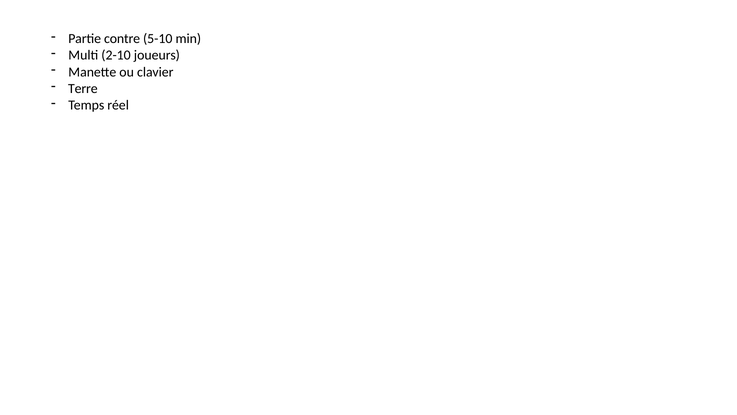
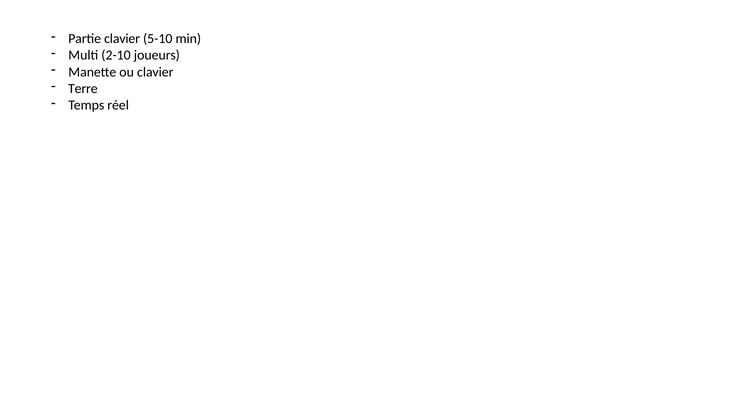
Partie contre: contre -> clavier
